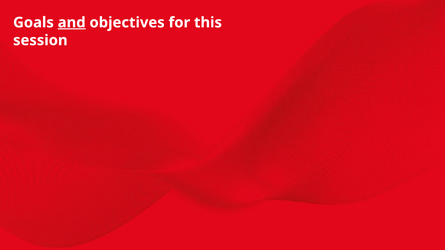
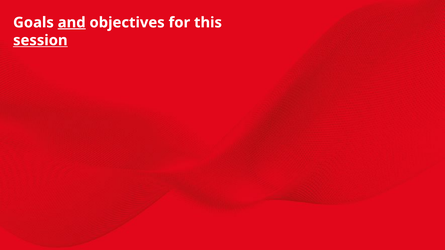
session underline: none -> present
